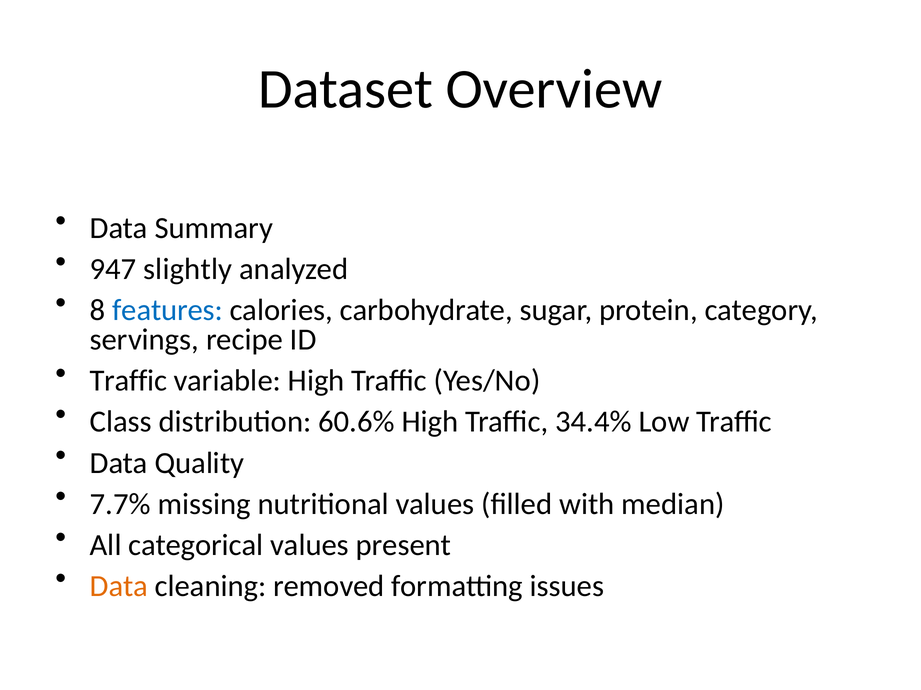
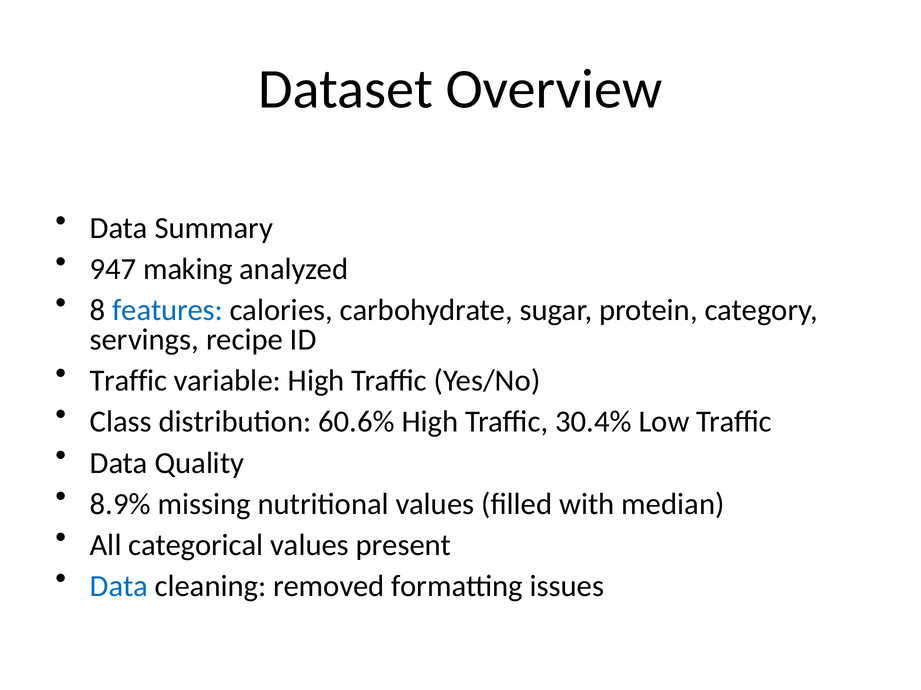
slightly: slightly -> making
34.4%: 34.4% -> 30.4%
7.7%: 7.7% -> 8.9%
Data at (119, 587) colour: orange -> blue
